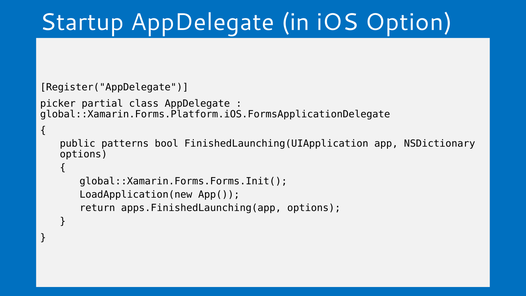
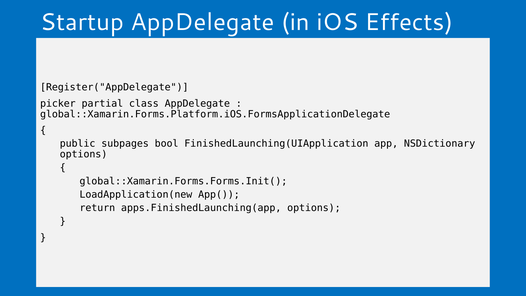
Option: Option -> Effects
patterns: patterns -> subpages
